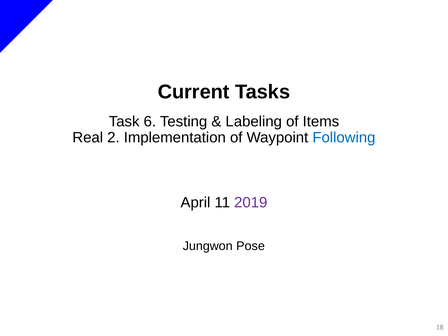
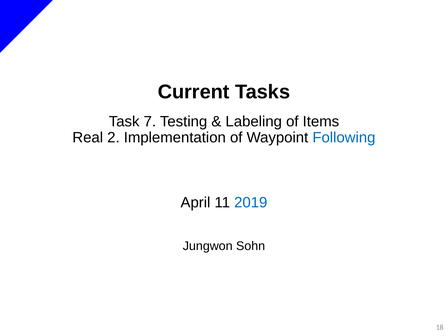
6: 6 -> 7
2019 colour: purple -> blue
Pose: Pose -> Sohn
